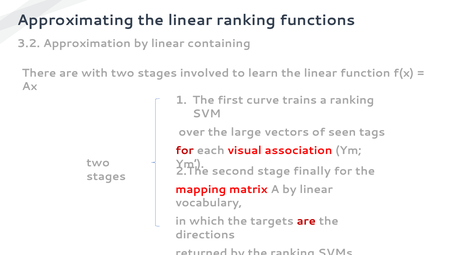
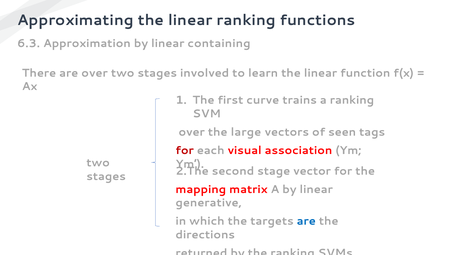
3.2: 3.2 -> 6.3
are with: with -> over
finally: finally -> vector
vocabulary: vocabulary -> generative
are at (306, 221) colour: red -> blue
